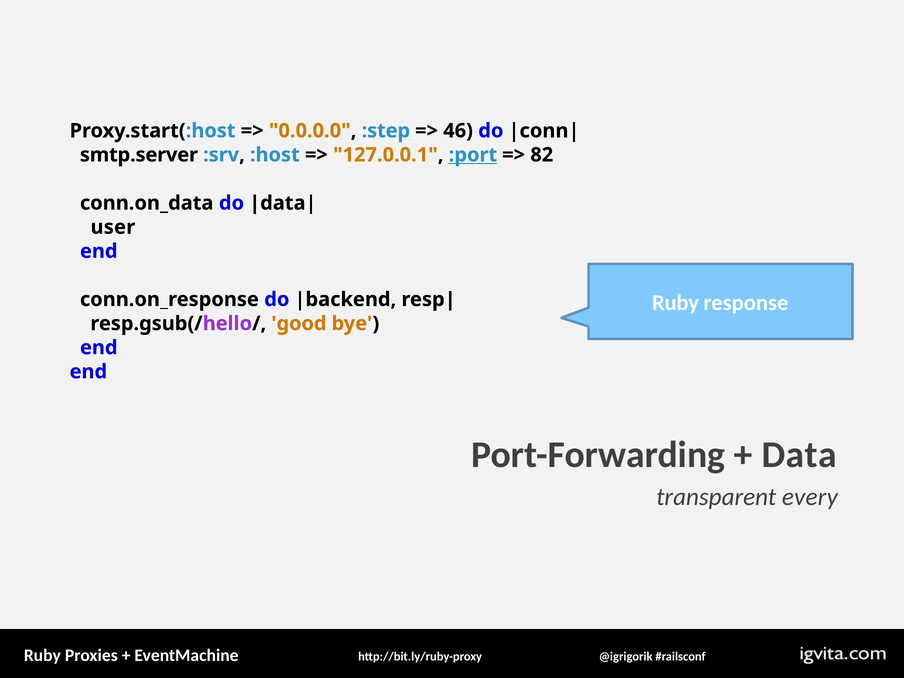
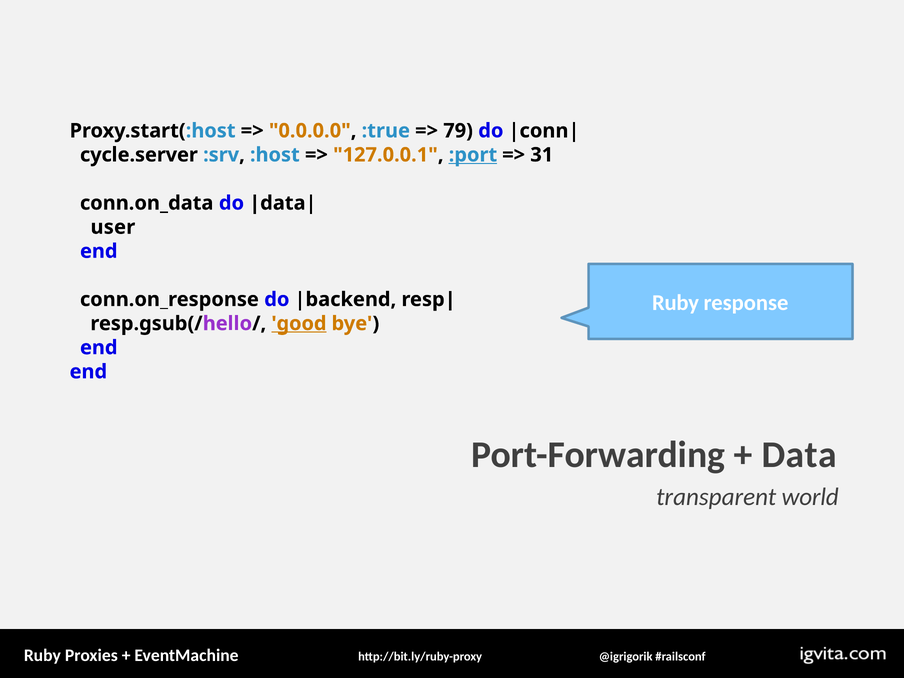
:step: :step -> :true
46: 46 -> 79
smtp.server: smtp.server -> cycle.server
82: 82 -> 31
good underline: none -> present
every: every -> world
